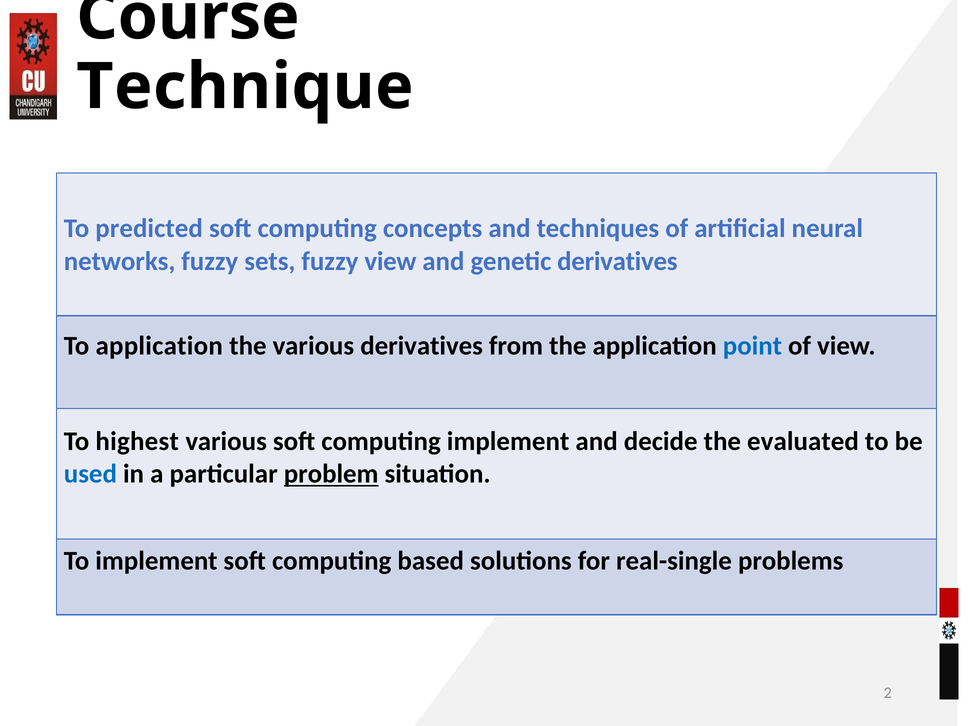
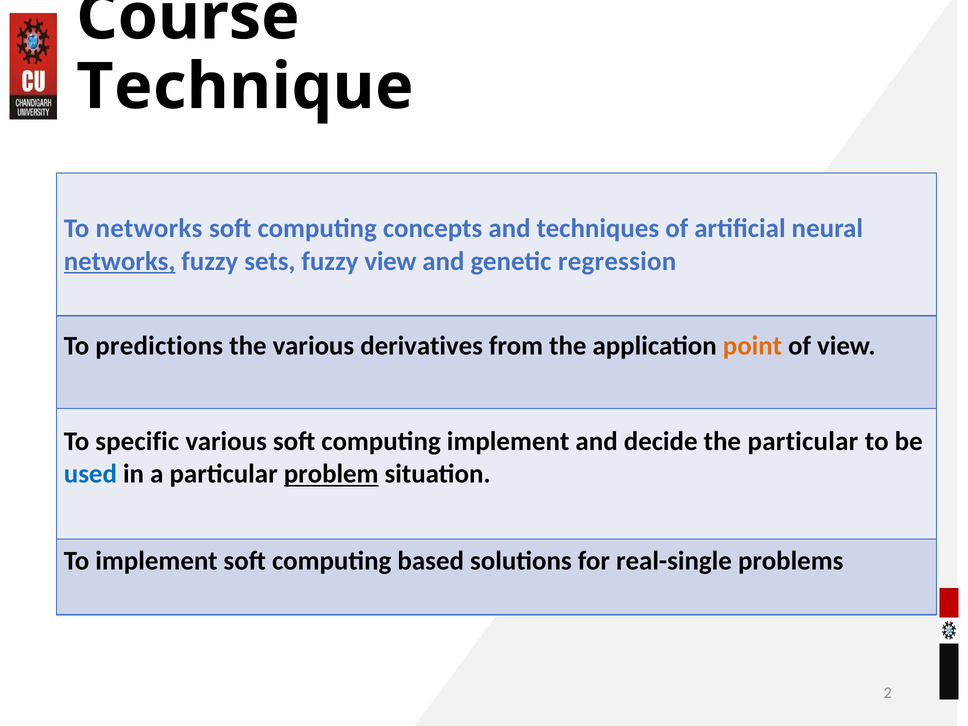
To predicted: predicted -> networks
networks at (120, 261) underline: none -> present
genetic derivatives: derivatives -> regression
To application: application -> predictions
point colour: blue -> orange
highest: highest -> specific
the evaluated: evaluated -> particular
